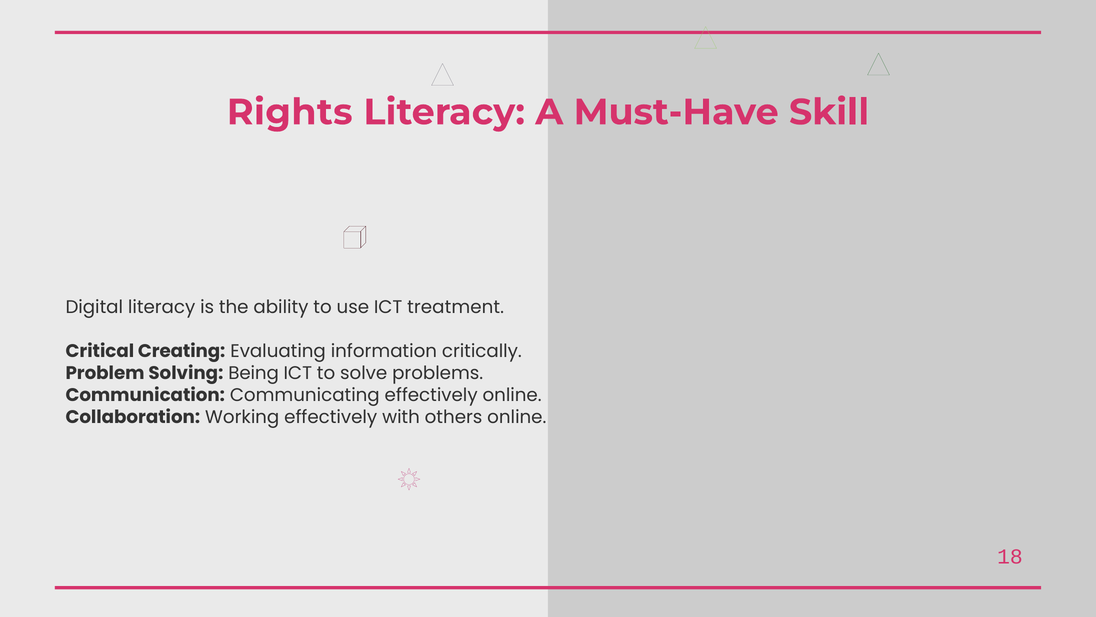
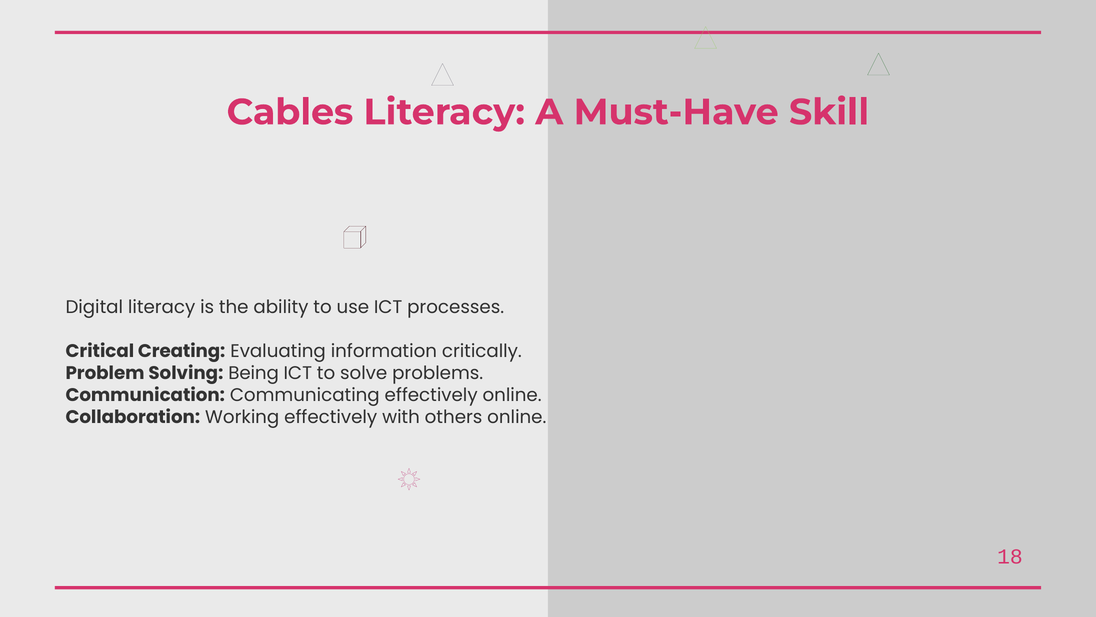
Rights: Rights -> Cables
treatment: treatment -> processes
